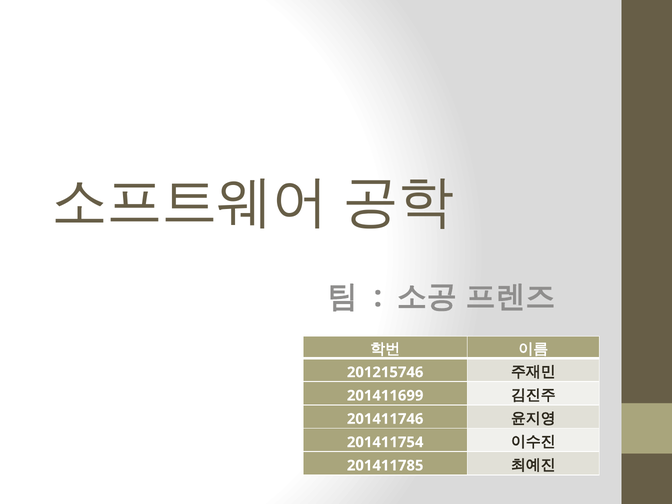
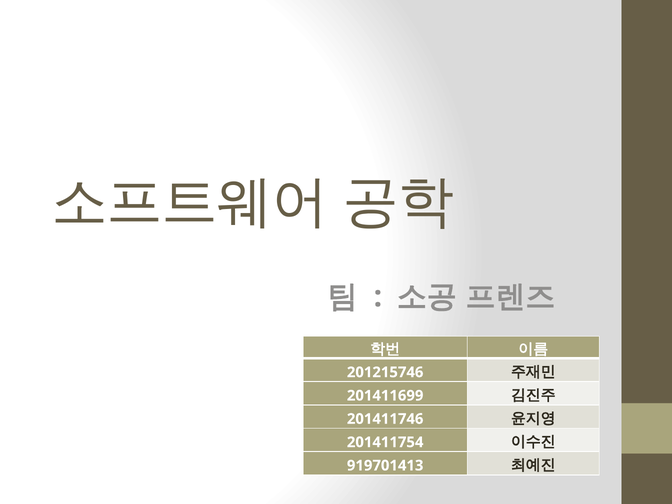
201411785: 201411785 -> 919701413
